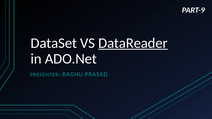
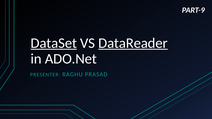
DataSet underline: none -> present
